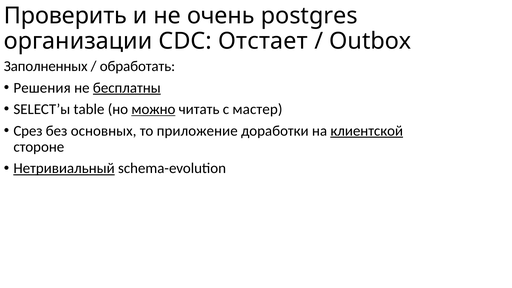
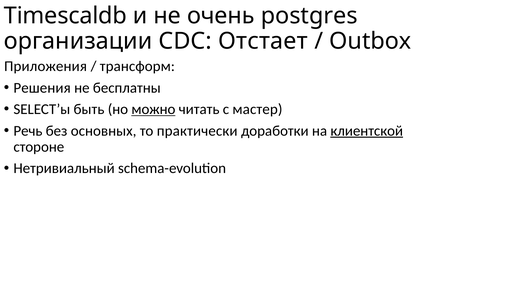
Проверить: Проверить -> Timescaldb
Заполненных: Заполненных -> Приложения
обработать: обработать -> трансформ
бесплатны underline: present -> none
table: table -> быть
Срез: Срез -> Речь
приложение: приложение -> практически
Нетривиальный underline: present -> none
